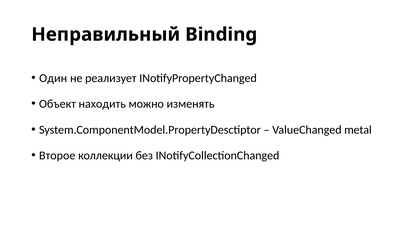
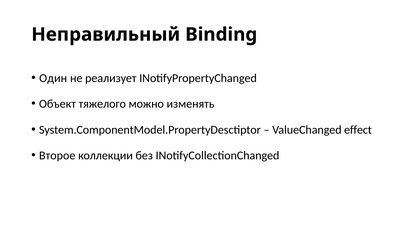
находить: находить -> тяжелого
metal: metal -> effect
